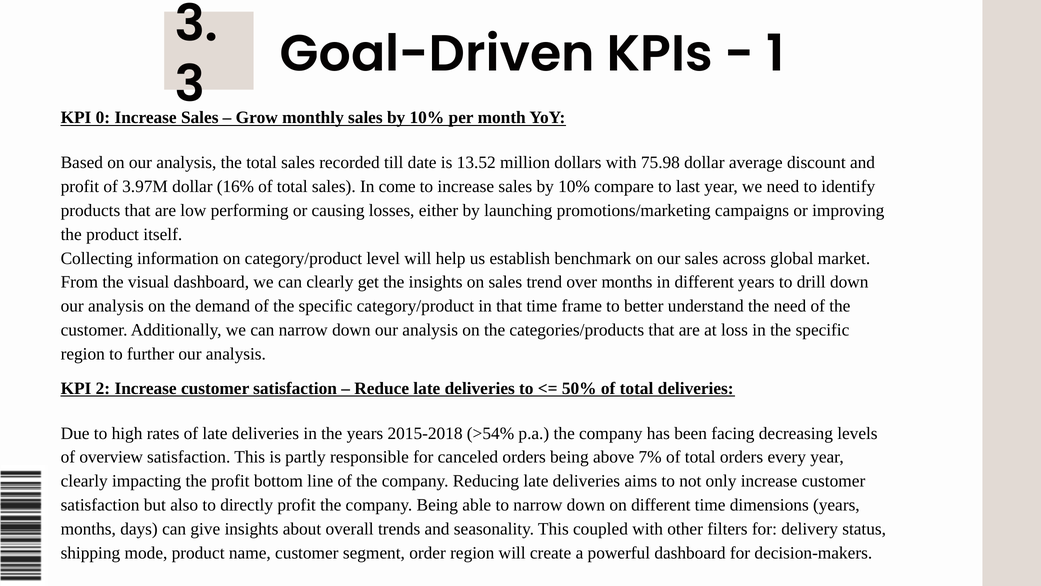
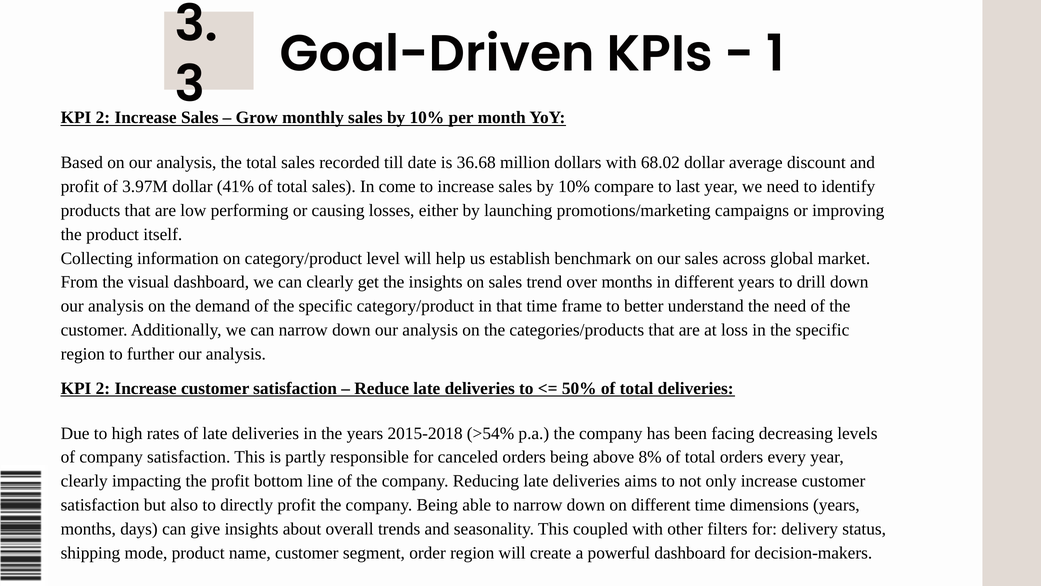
0 at (103, 118): 0 -> 2
13.52: 13.52 -> 36.68
75.98: 75.98 -> 68.02
16%: 16% -> 41%
of overview: overview -> company
7%: 7% -> 8%
